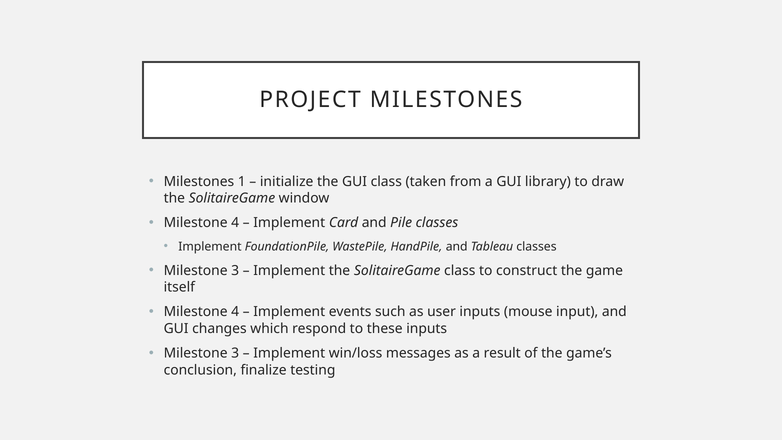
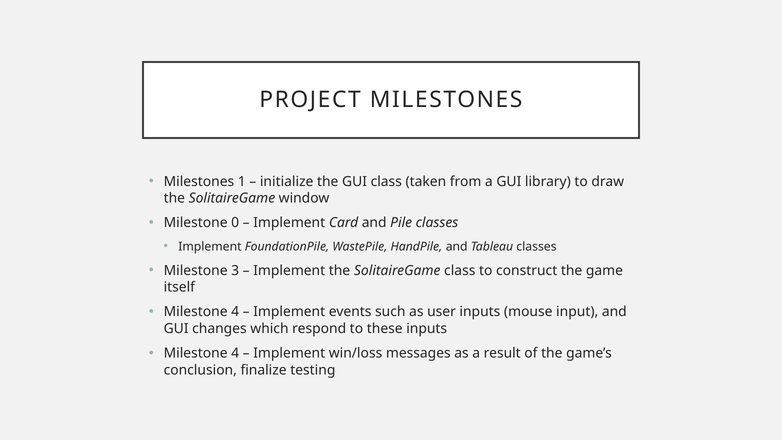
4 at (235, 223): 4 -> 0
3 at (235, 353): 3 -> 4
